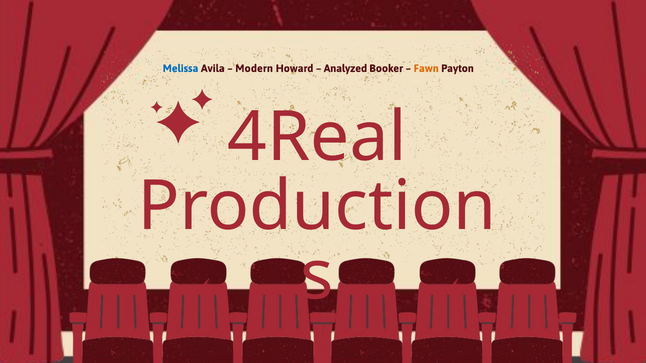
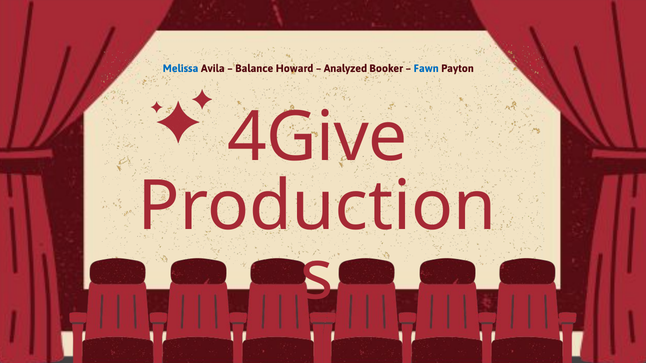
Modern: Modern -> Balance
Fawn colour: orange -> blue
4Real: 4Real -> 4Give
